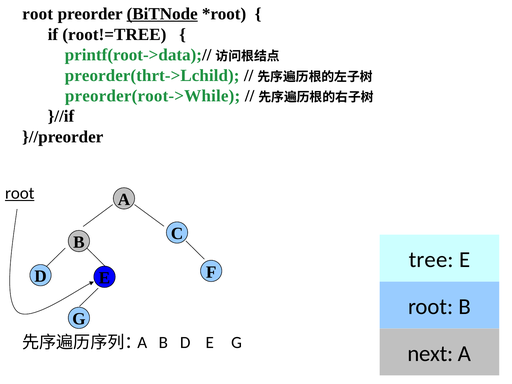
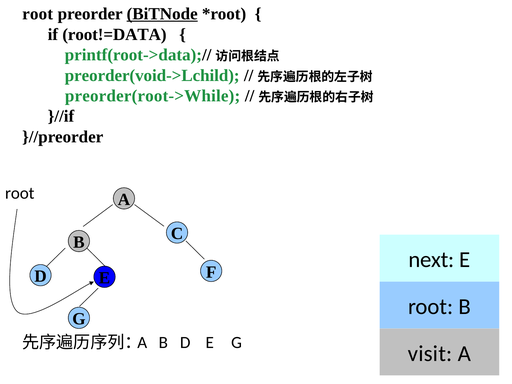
root!=TREE: root!=TREE -> root!=DATA
preorder(thrt->Lchild: preorder(thrt->Lchild -> preorder(void->Lchild
root at (20, 193) underline: present -> none
tree: tree -> next
next: next -> visit
